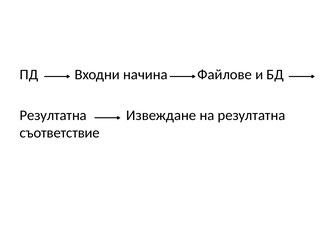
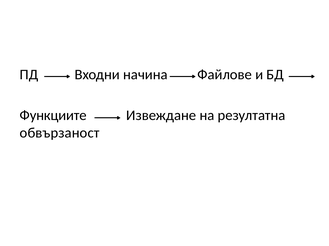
Резултатна at (53, 116): Резултатна -> Функциите
съответствие: съответствие -> обвързаност
